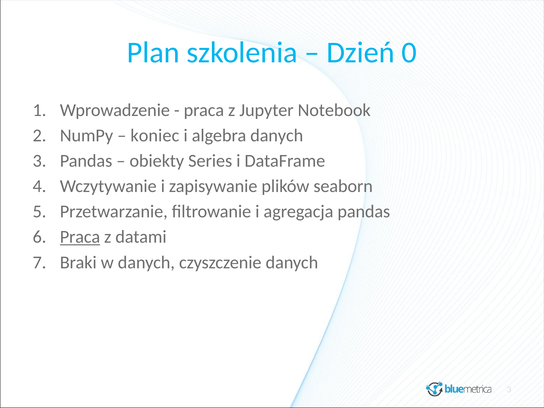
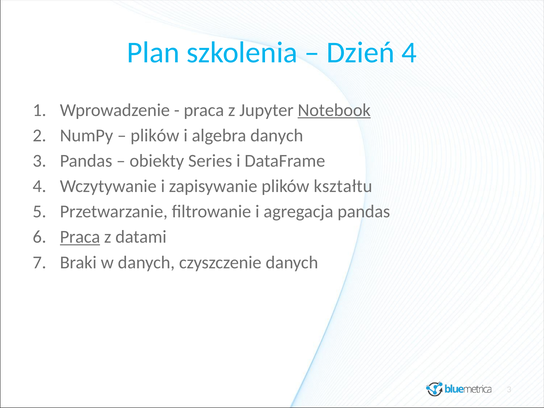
Dzień 0: 0 -> 4
Notebook underline: none -> present
koniec at (155, 135): koniec -> plików
seaborn: seaborn -> kształtu
